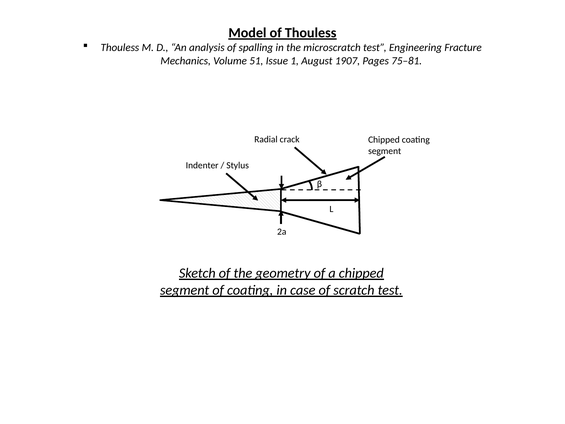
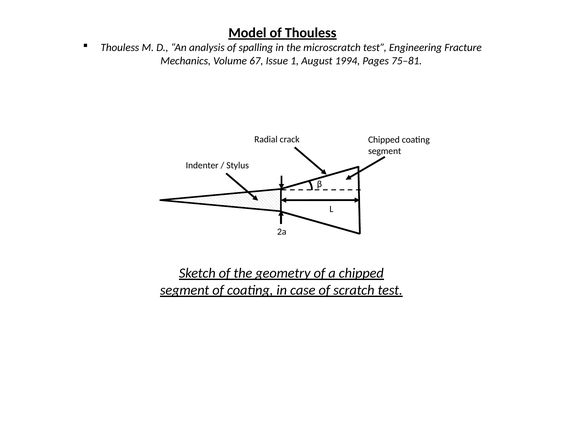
51: 51 -> 67
1907: 1907 -> 1994
